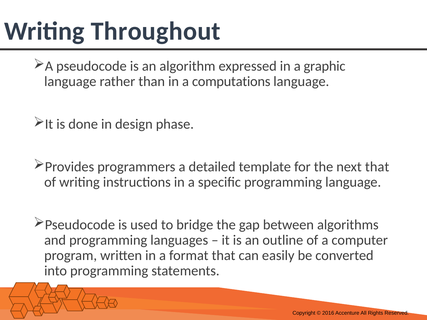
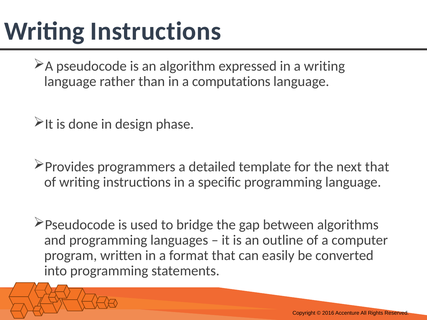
Throughout at (156, 31): Throughout -> Instructions
a graphic: graphic -> writing
